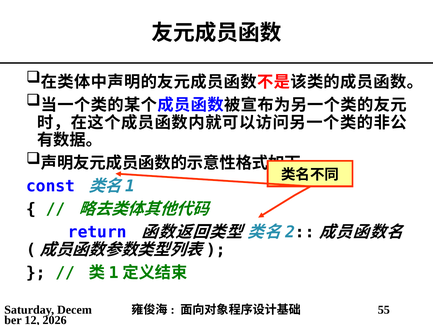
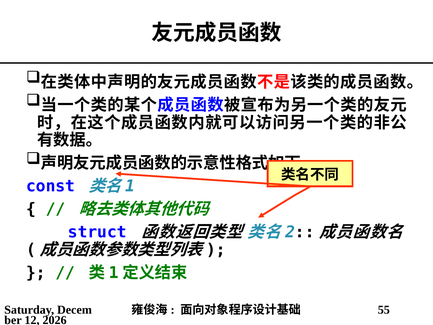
return: return -> struct
